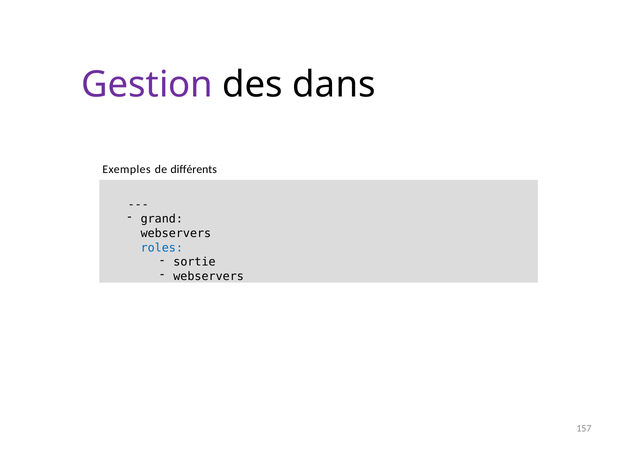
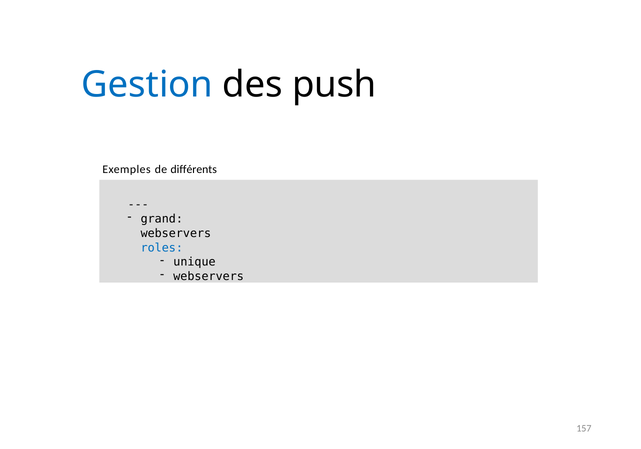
Gestion colour: purple -> blue
dans: dans -> push
sortie: sortie -> unique
